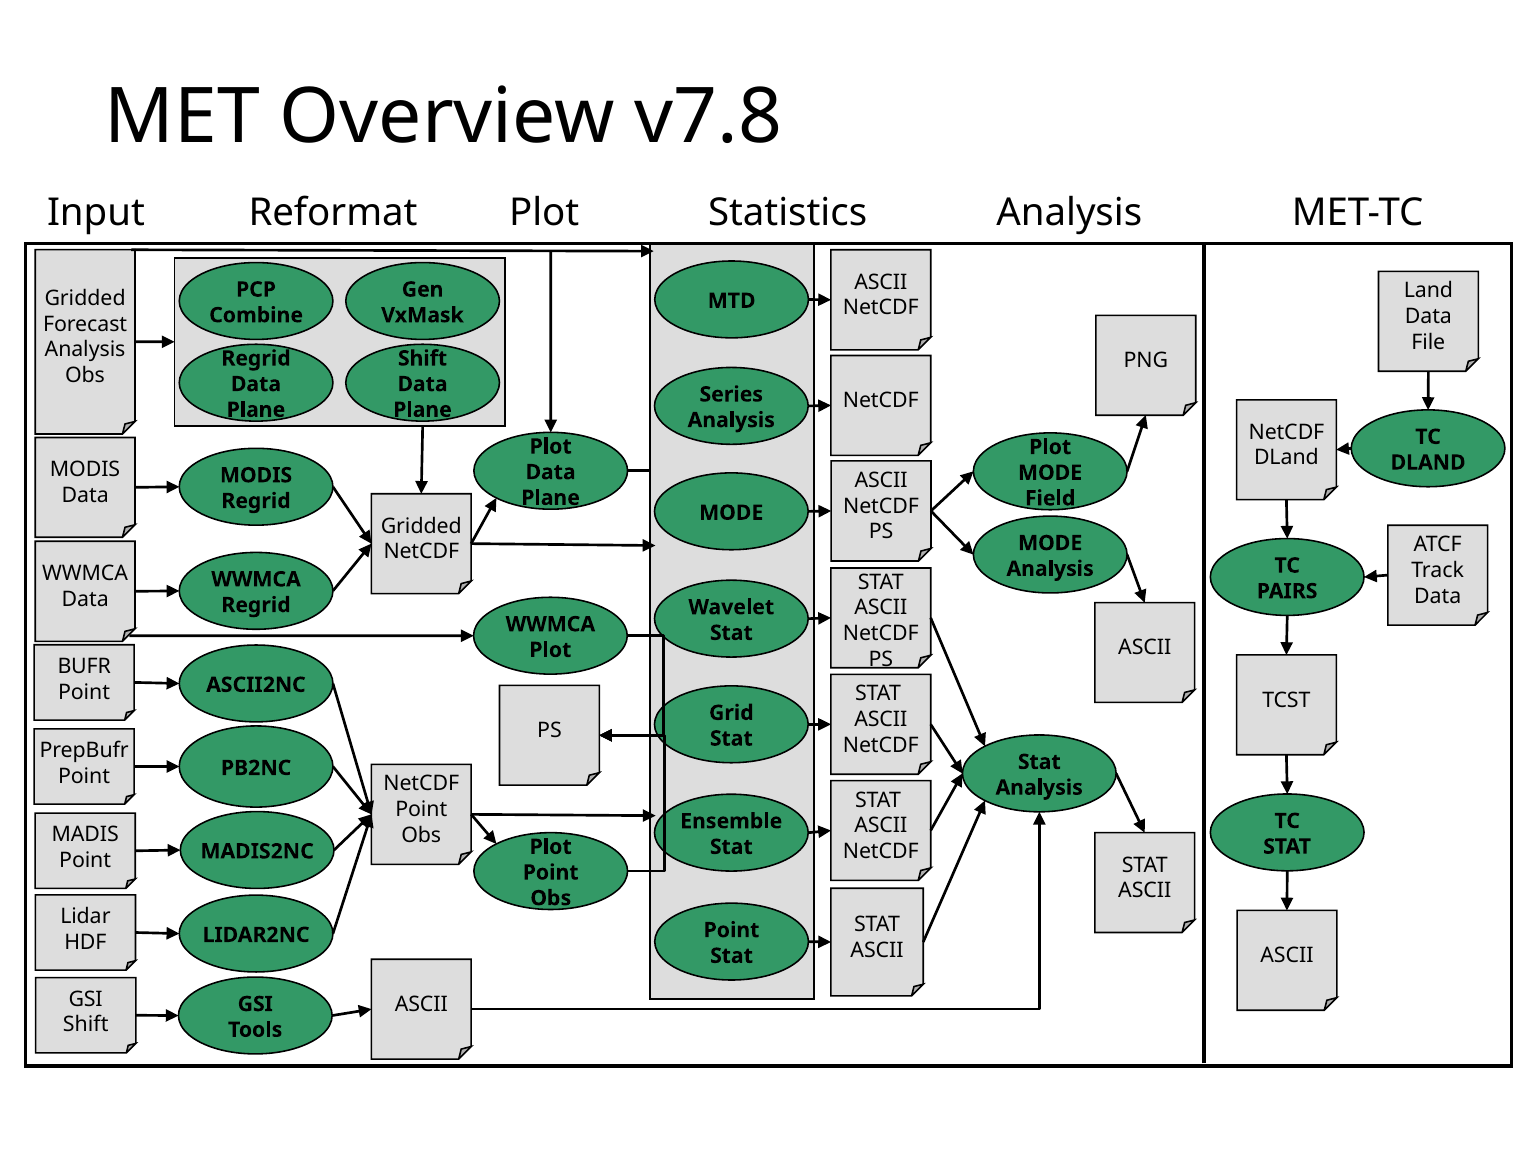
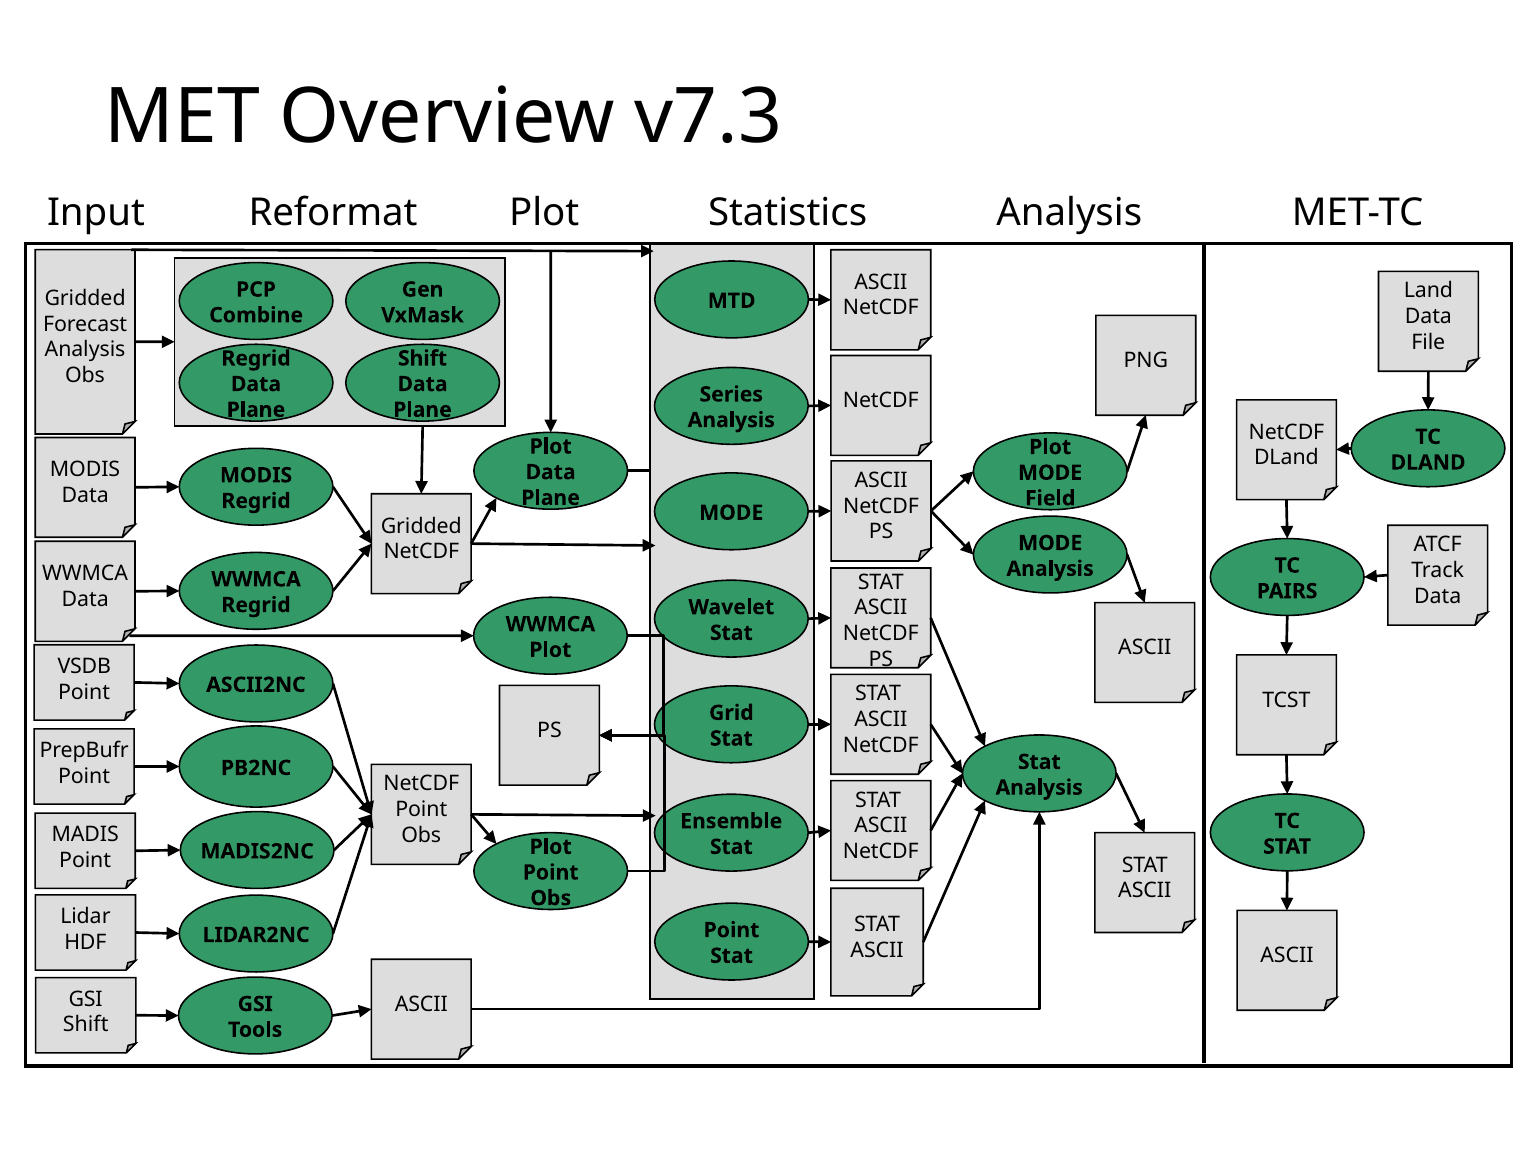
v7.8: v7.8 -> v7.3
BUFR: BUFR -> VSDB
